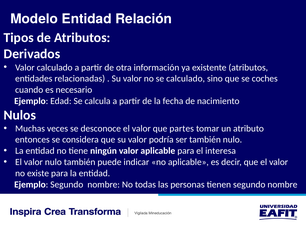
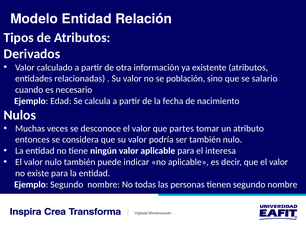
se calculado: calculado -> población
coches: coches -> salario
